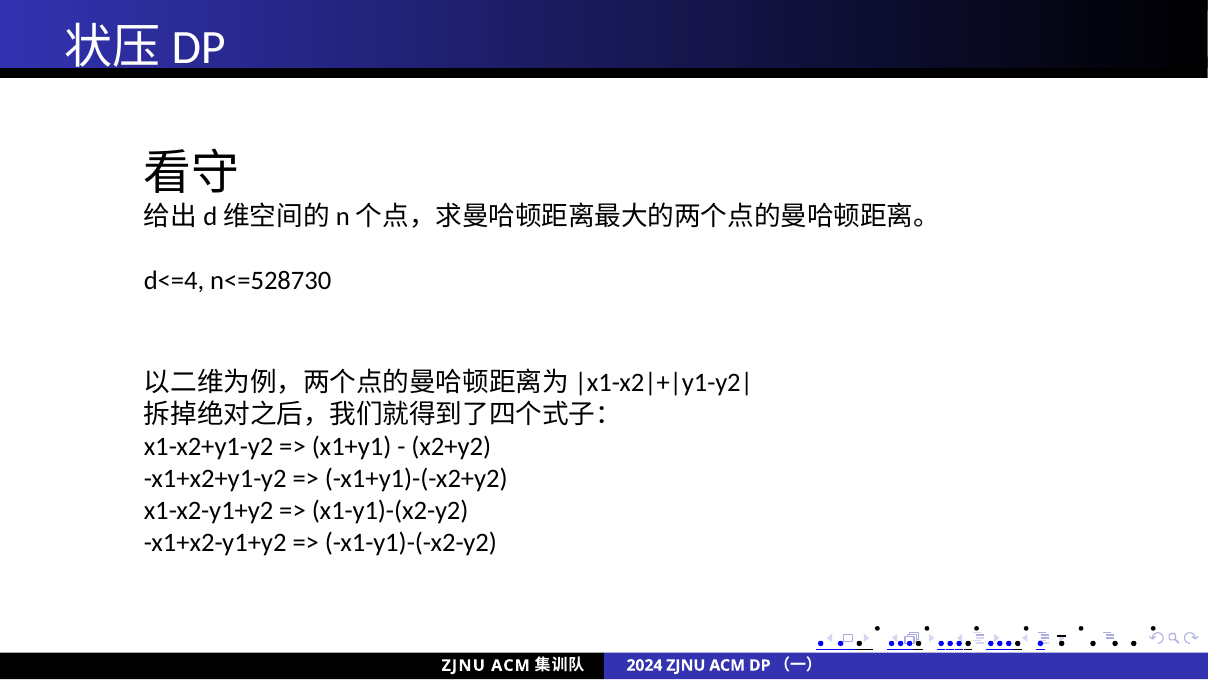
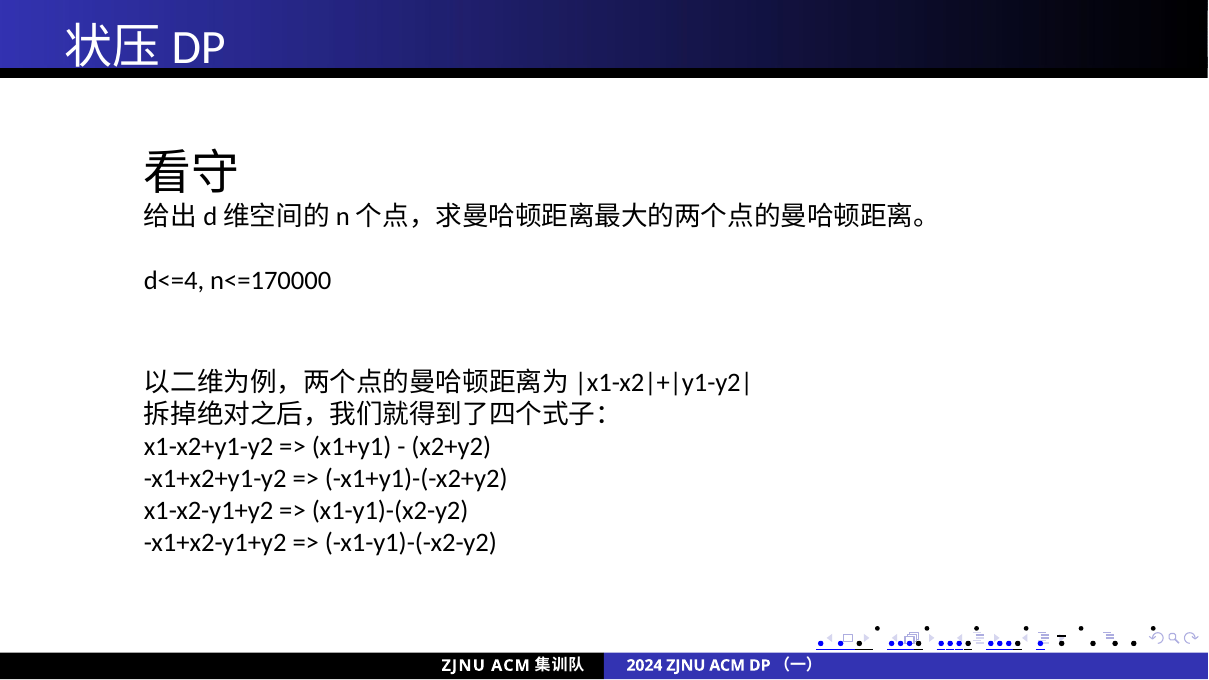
n<=528730: n<=528730 -> n<=170000
